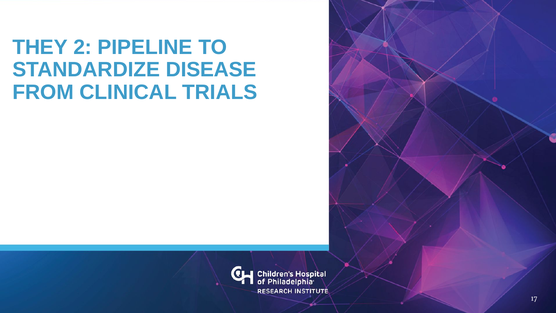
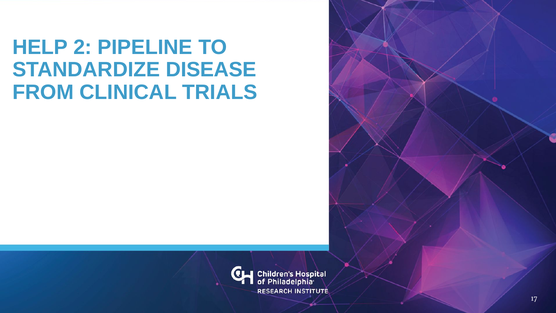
THEY: THEY -> HELP
